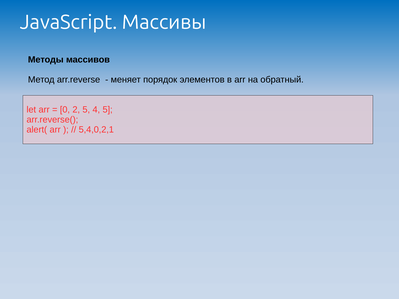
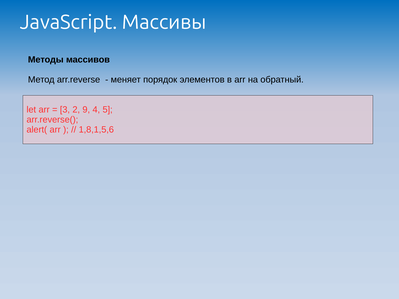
0: 0 -> 3
2 5: 5 -> 9
5,4,0,2,1: 5,4,0,2,1 -> 1,8,1,5,6
